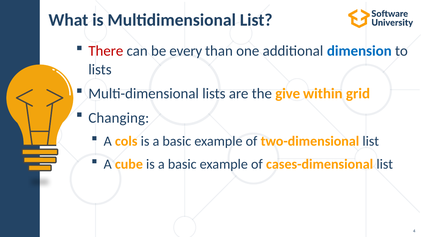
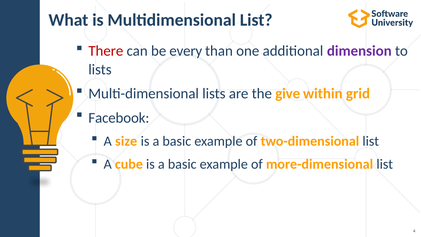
dimension colour: blue -> purple
Changing: Changing -> Facebook
cols: cols -> size
cases-dimensional: cases-dimensional -> more-dimensional
